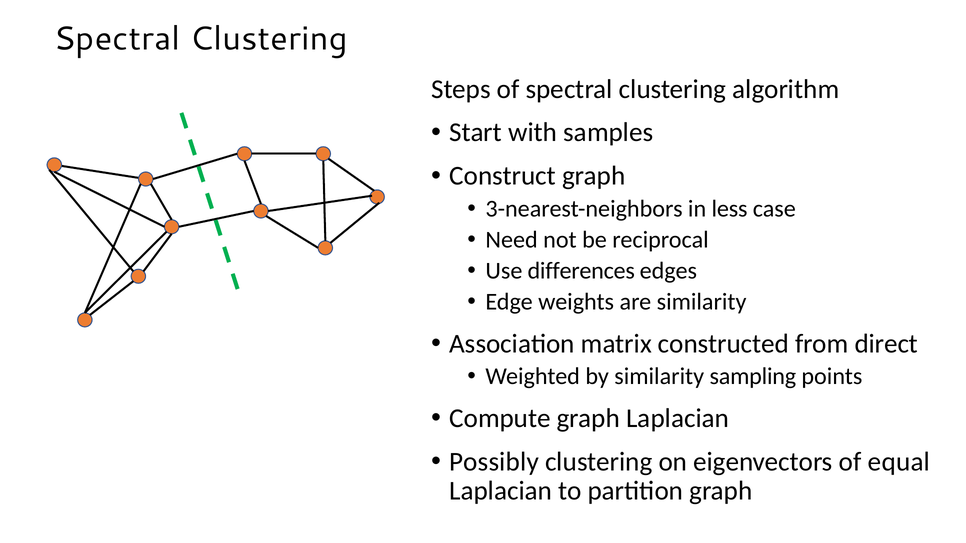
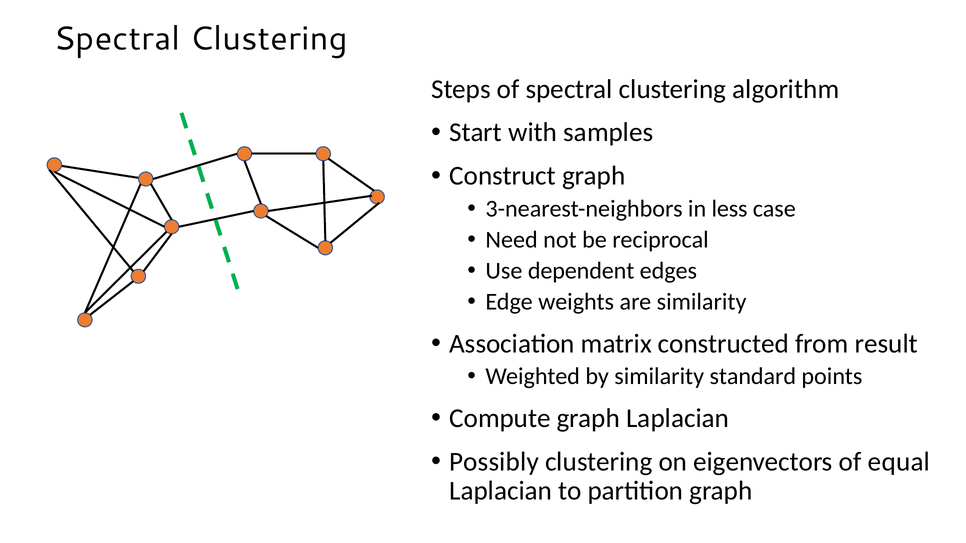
differences: differences -> dependent
direct: direct -> result
sampling: sampling -> standard
